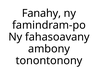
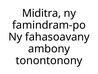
Fanahy: Fanahy -> Miditra
